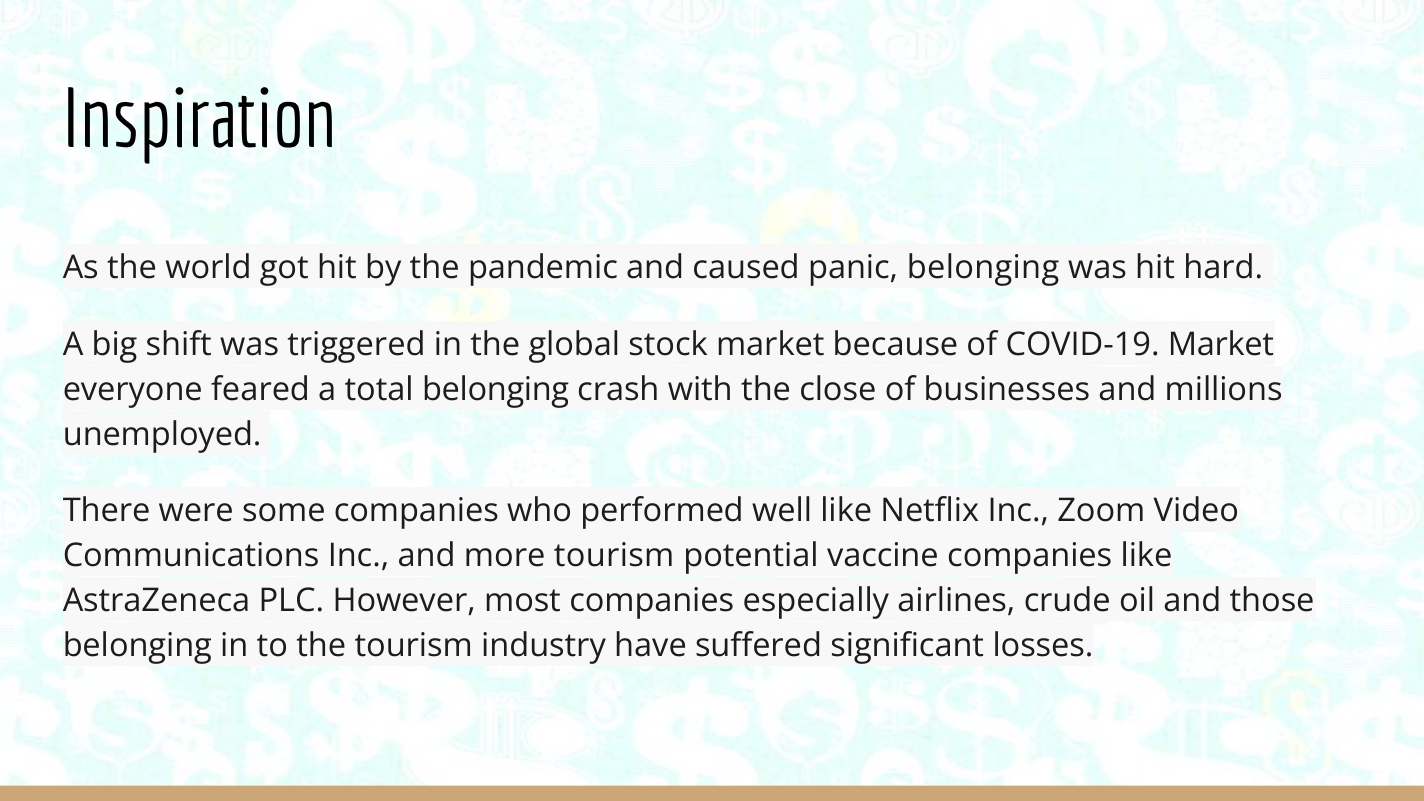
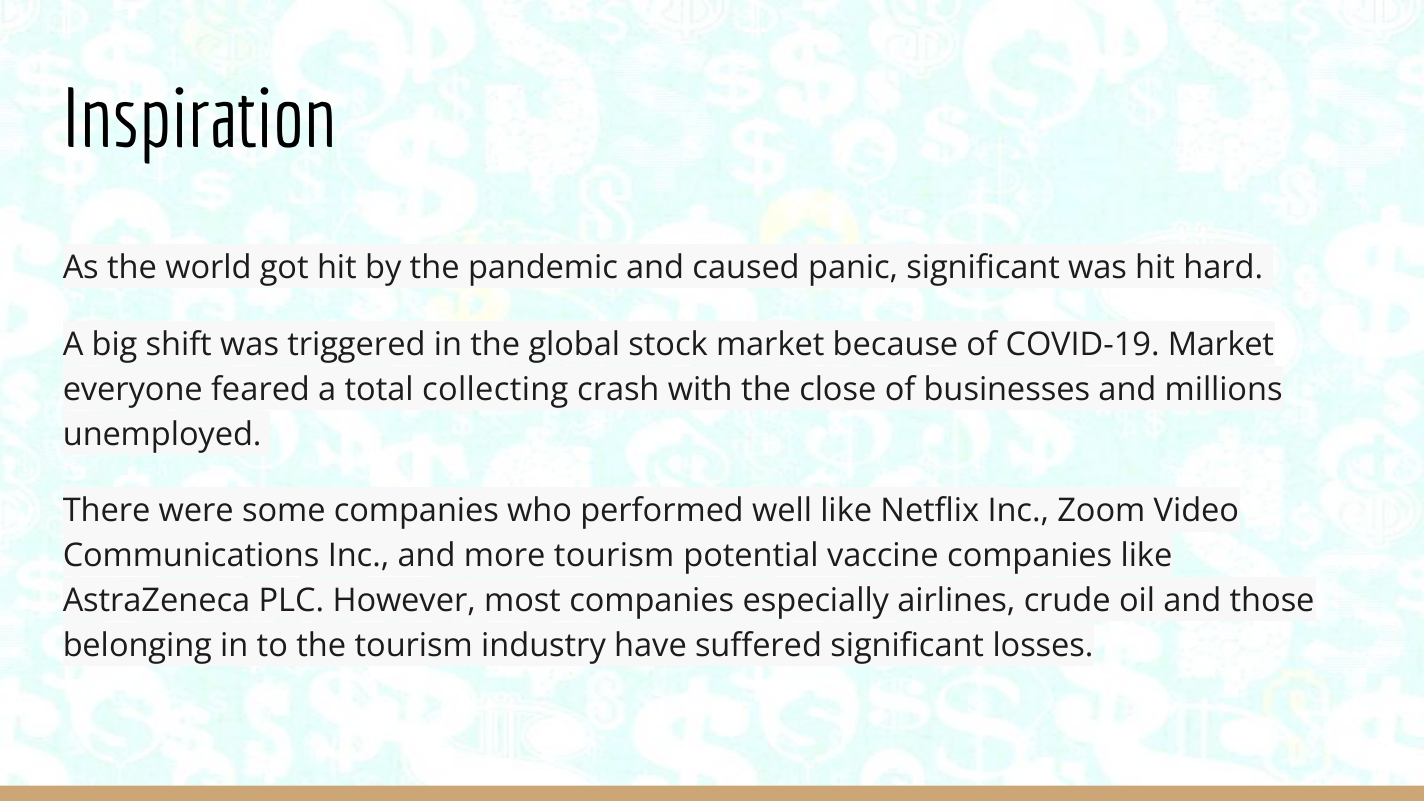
panic belonging: belonging -> significant
total belonging: belonging -> collecting
